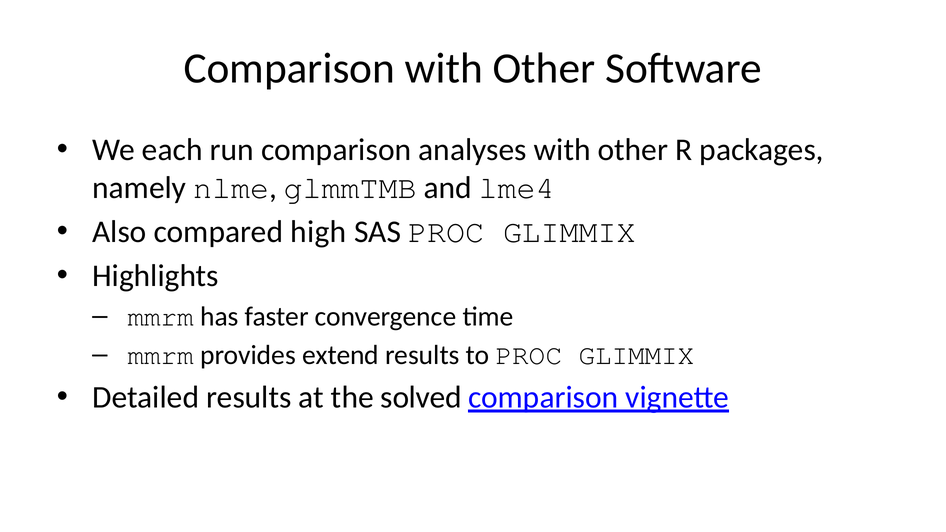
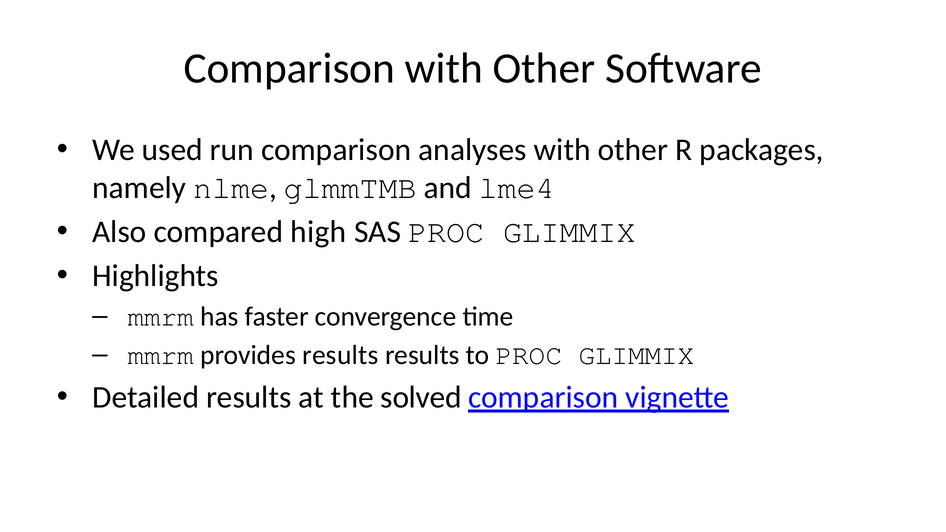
each: each -> used
provides extend: extend -> results
